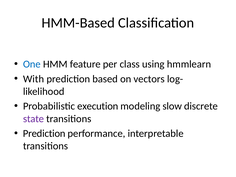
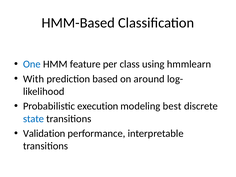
vectors: vectors -> around
slow: slow -> best
state colour: purple -> blue
Prediction at (44, 133): Prediction -> Validation
